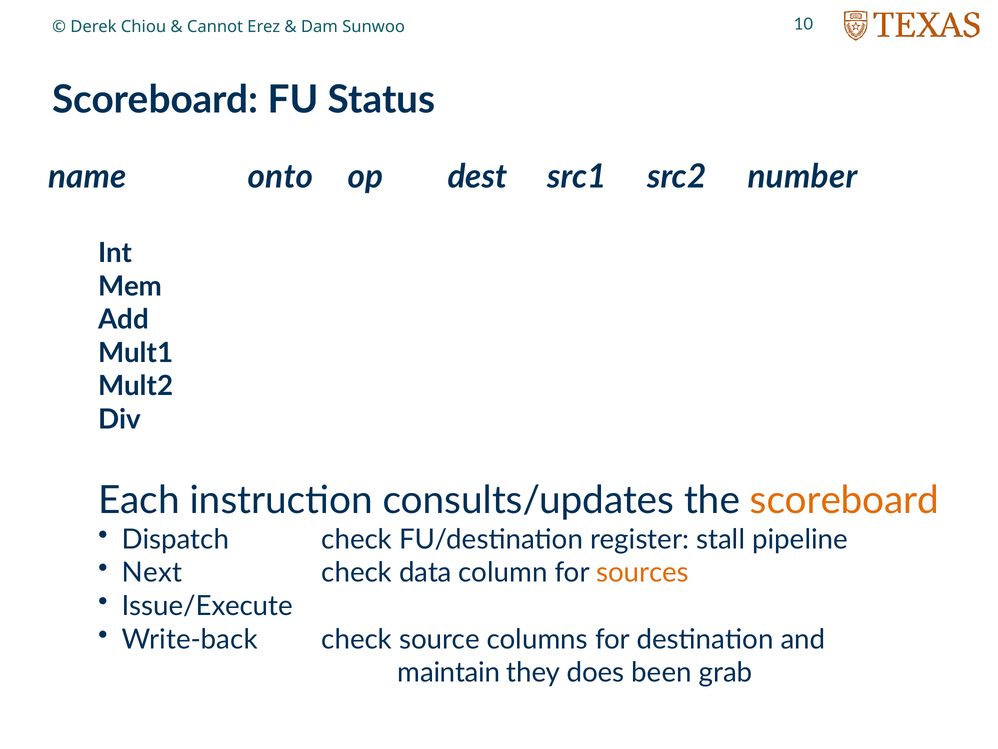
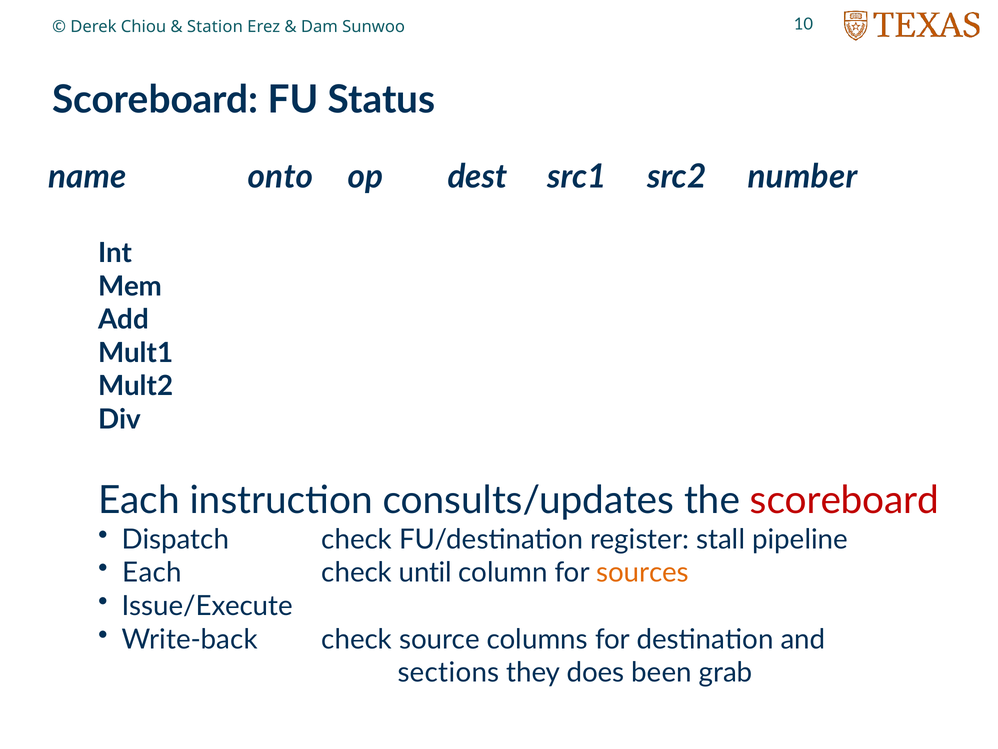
Cannot: Cannot -> Station
scoreboard at (844, 500) colour: orange -> red
Next at (152, 572): Next -> Each
data: data -> until
maintain: maintain -> sections
